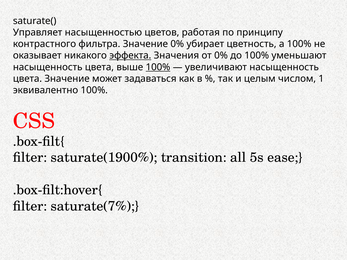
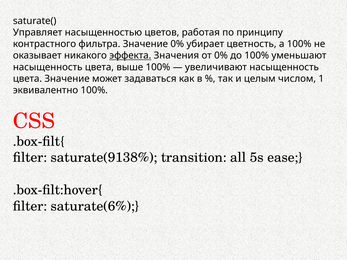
100% at (158, 67) underline: present -> none
saturate(1900%: saturate(1900% -> saturate(9138%
saturate(7%: saturate(7% -> saturate(6%
